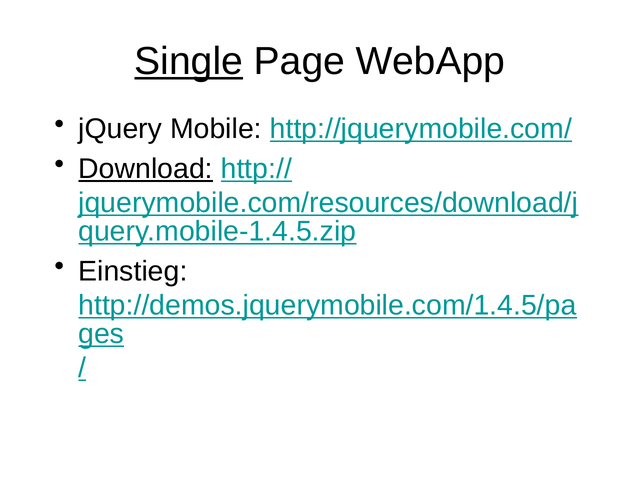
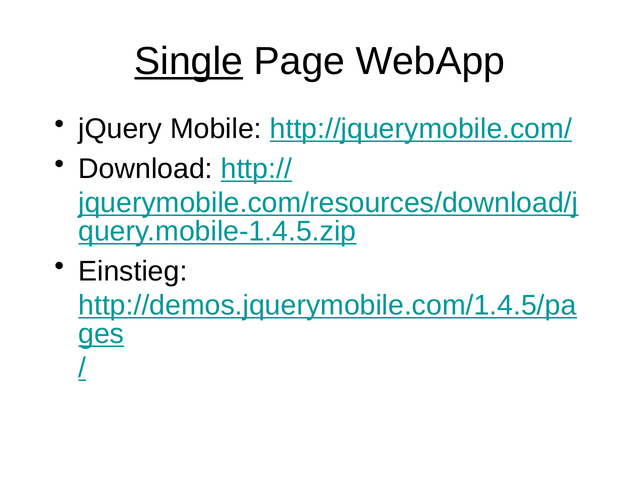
Download underline: present -> none
